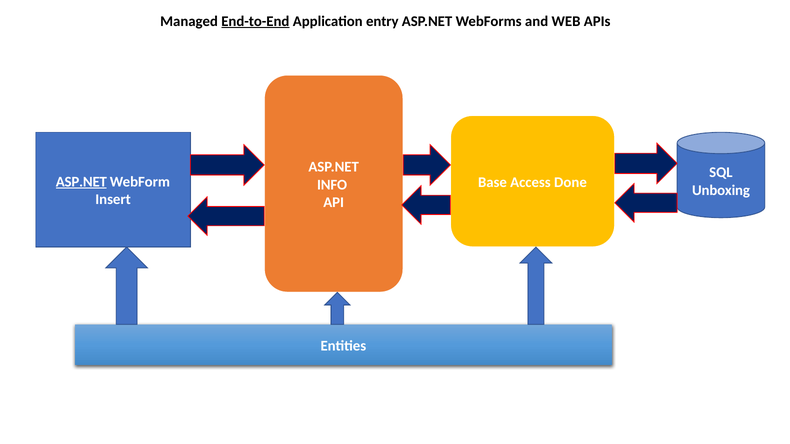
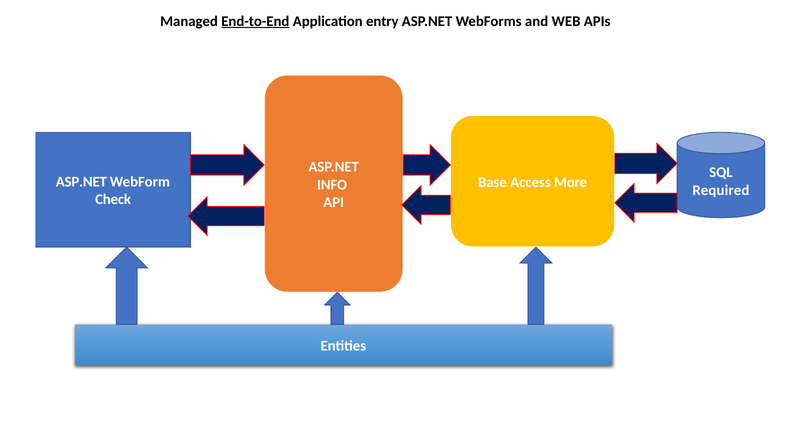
ASP.NET at (81, 182) underline: present -> none
Done: Done -> More
Unboxing: Unboxing -> Required
Insert: Insert -> Check
